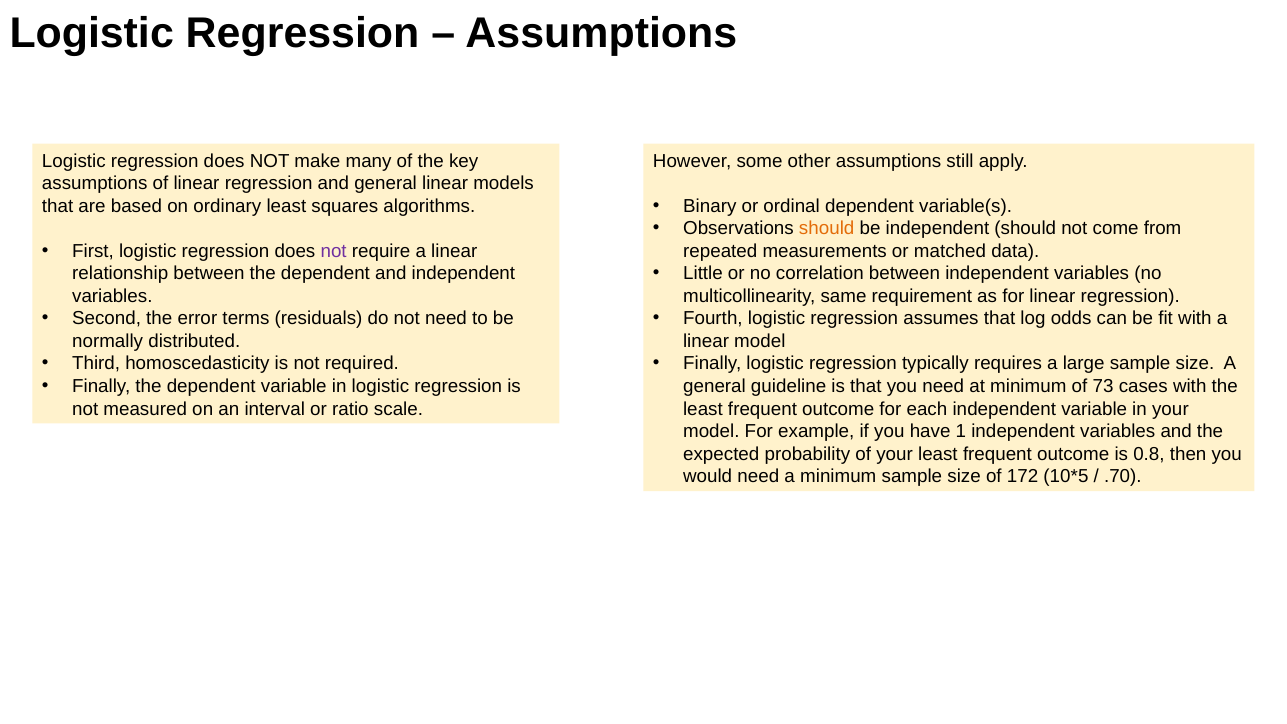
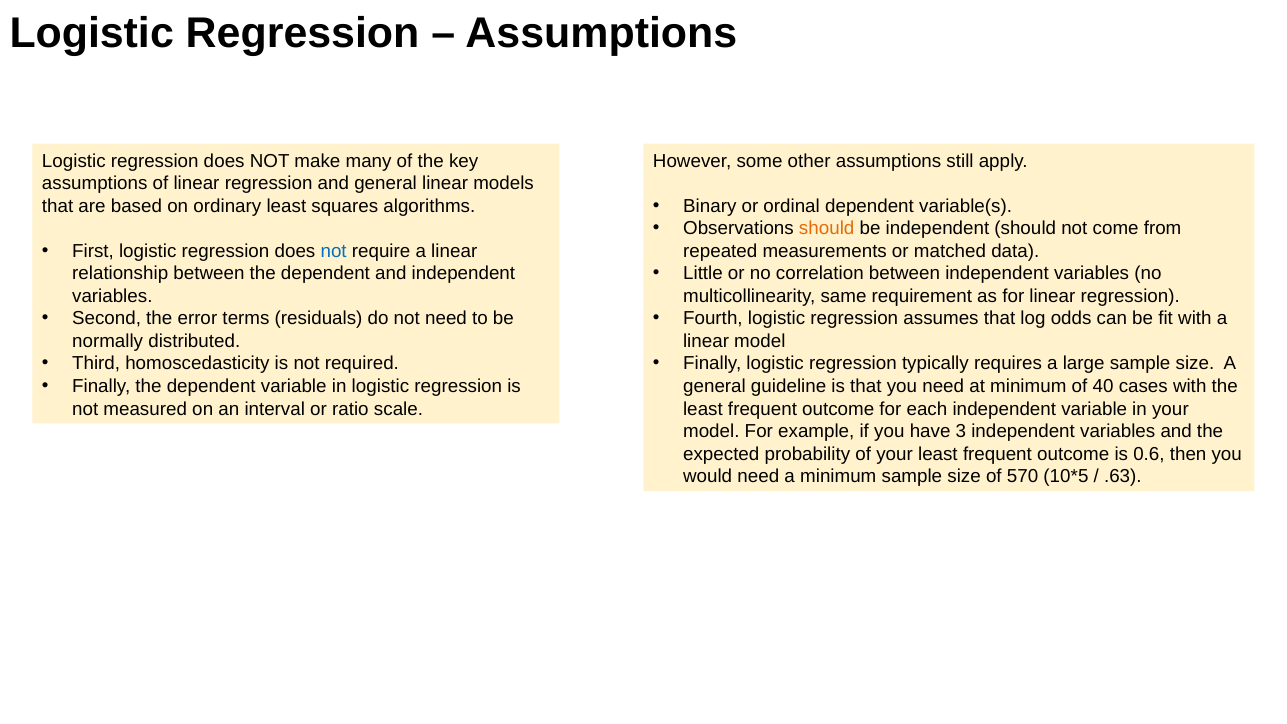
not at (334, 251) colour: purple -> blue
73: 73 -> 40
1: 1 -> 3
0.8: 0.8 -> 0.6
172: 172 -> 570
.70: .70 -> .63
